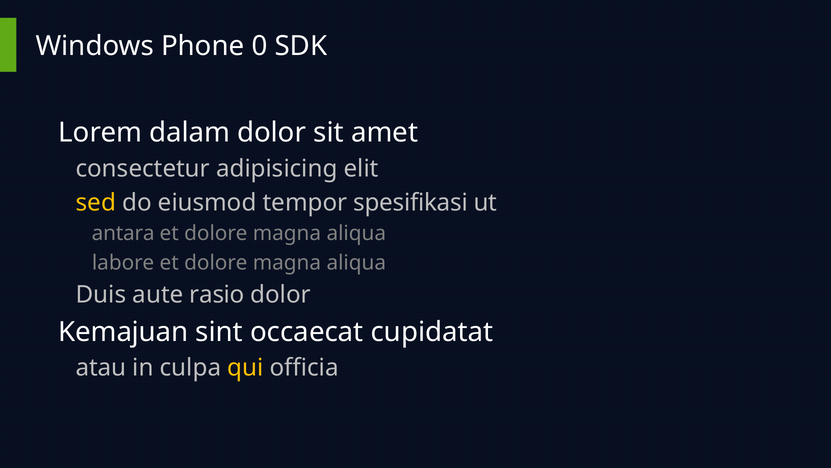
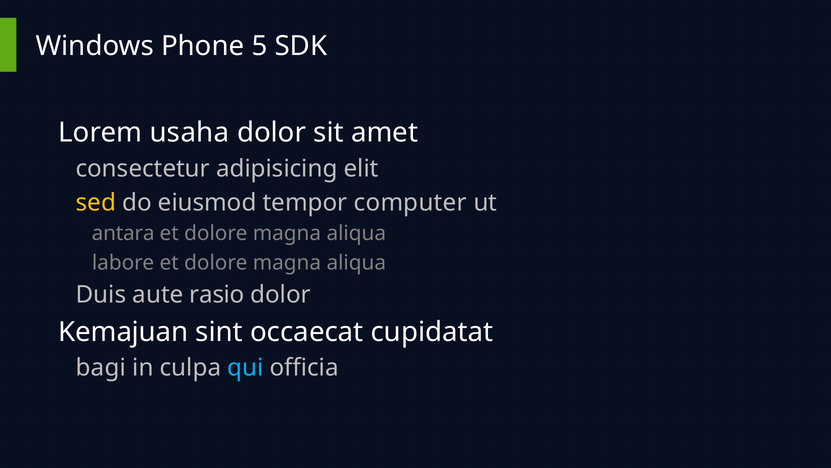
0: 0 -> 5
dalam: dalam -> usaha
spesifikasi: spesifikasi -> computer
atau: atau -> bagi
qui colour: yellow -> light blue
